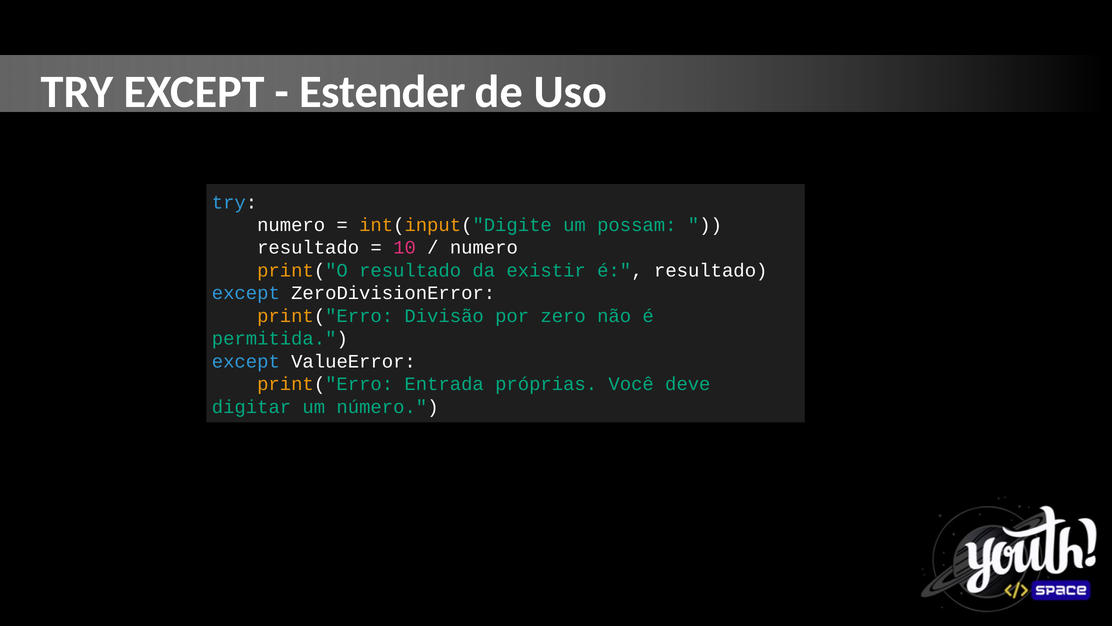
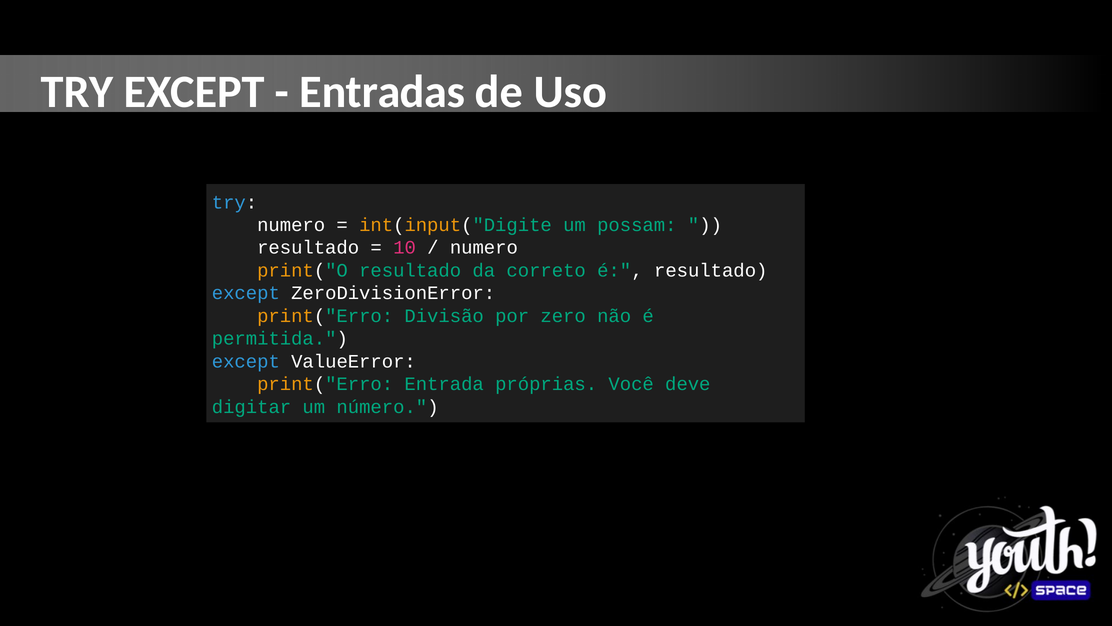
Estender: Estender -> Entradas
existir: existir -> correto
